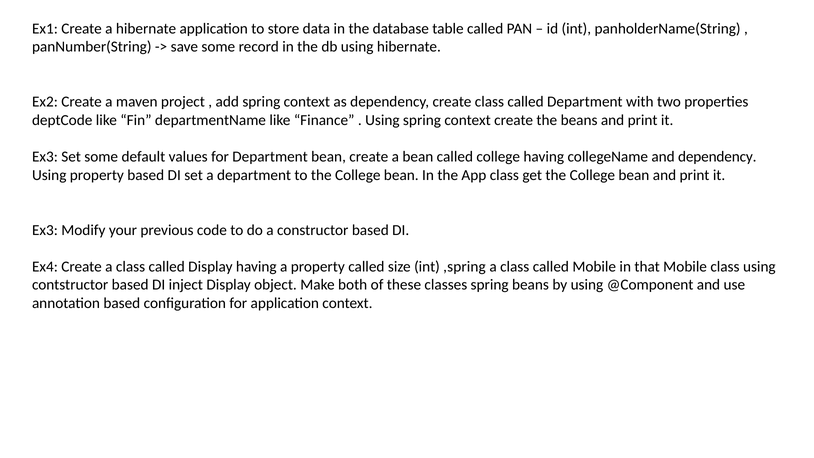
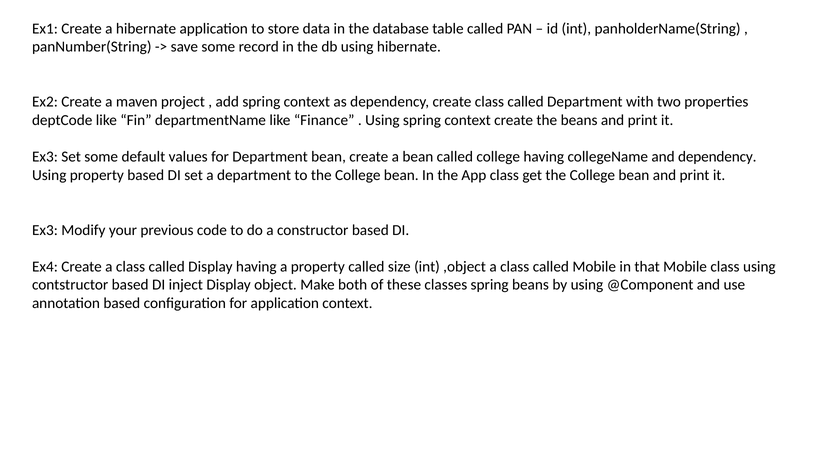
,spring: ,spring -> ,object
